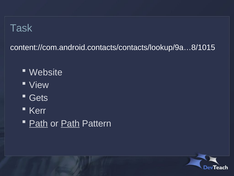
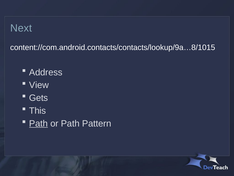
Task: Task -> Next
Website: Website -> Address
Kerr: Kerr -> This
Path at (70, 123) underline: present -> none
